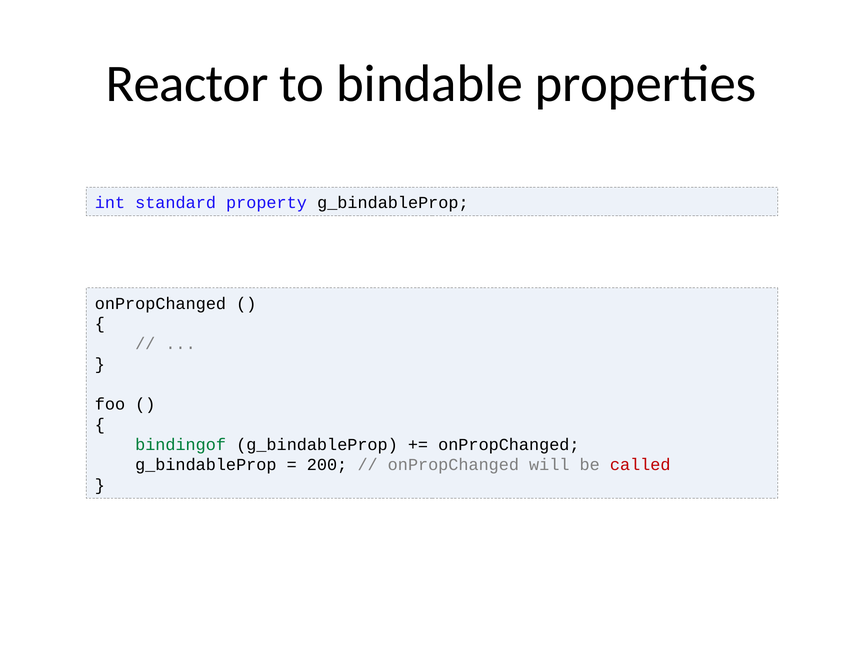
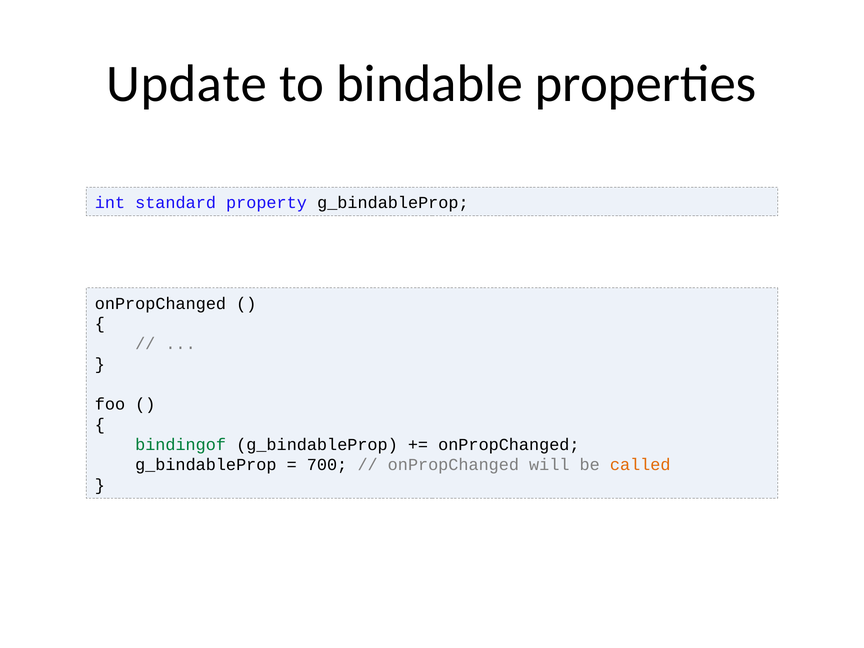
Reactor: Reactor -> Update
200: 200 -> 700
called colour: red -> orange
